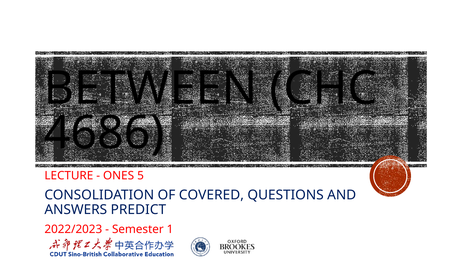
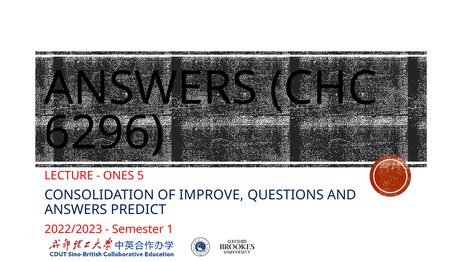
BETWEEN at (151, 89): BETWEEN -> ANSWERS
4686: 4686 -> 6296
COVERED: COVERED -> IMPROVE
